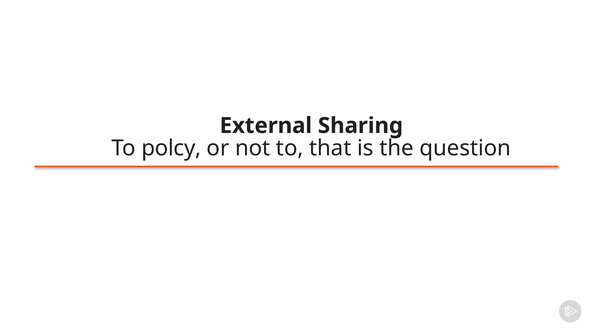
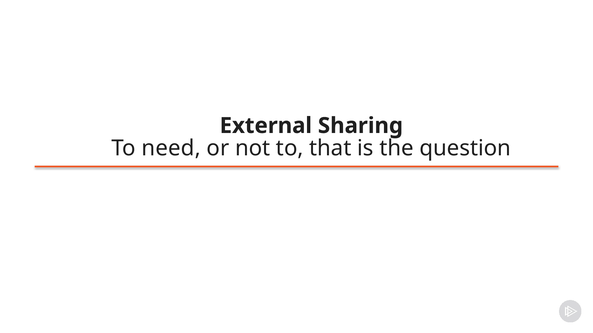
polcy: polcy -> need
